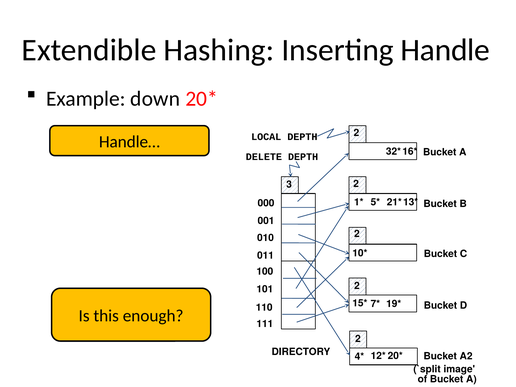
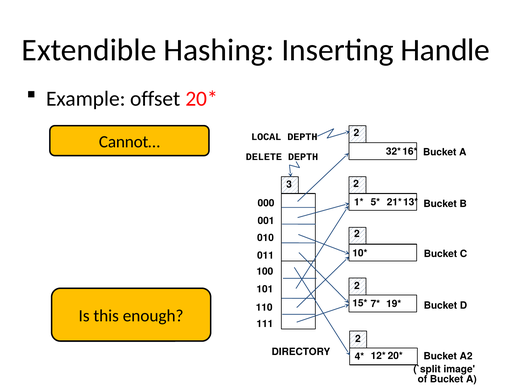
down: down -> offset
Handle…: Handle… -> Cannot…
